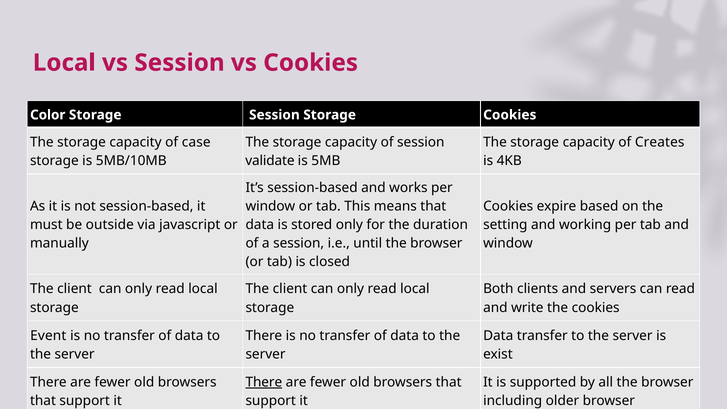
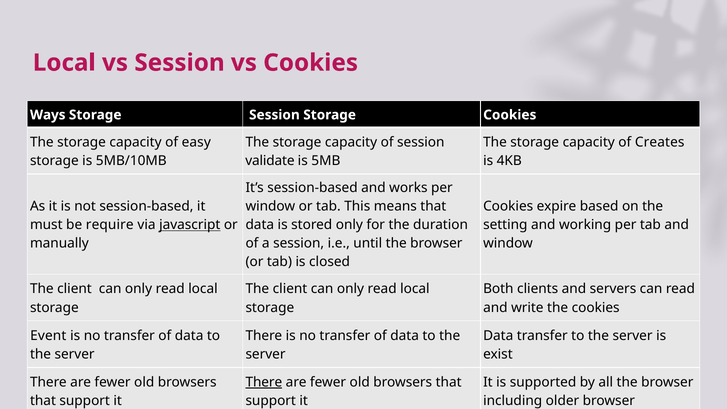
Color: Color -> Ways
case: case -> easy
outside: outside -> require
javascript underline: none -> present
